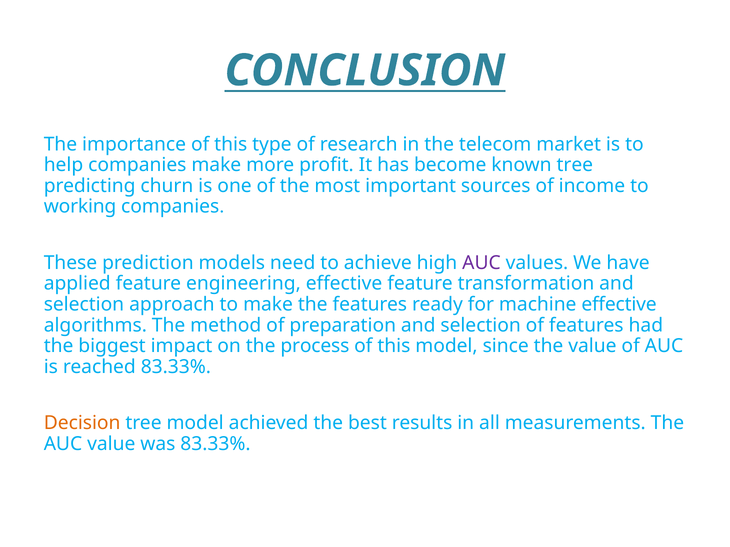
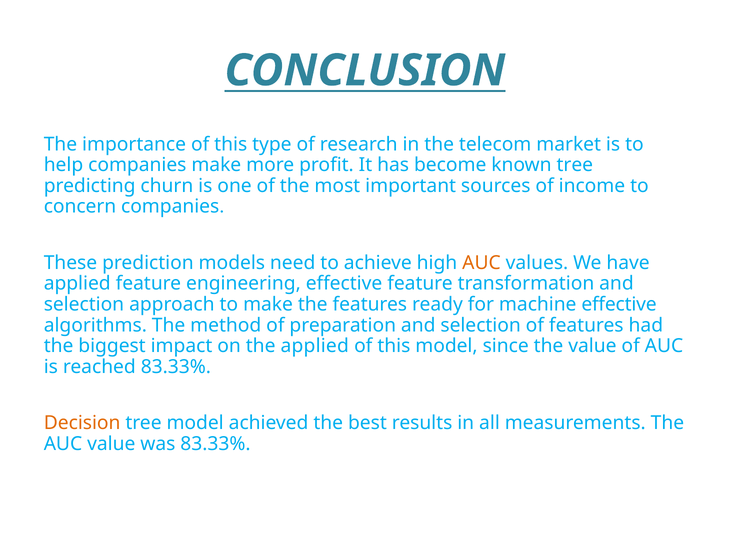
working: working -> concern
AUC at (481, 263) colour: purple -> orange
the process: process -> applied
